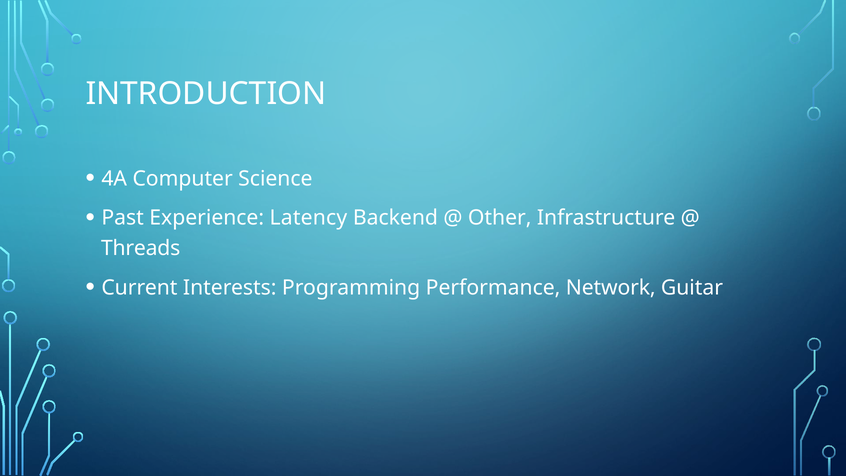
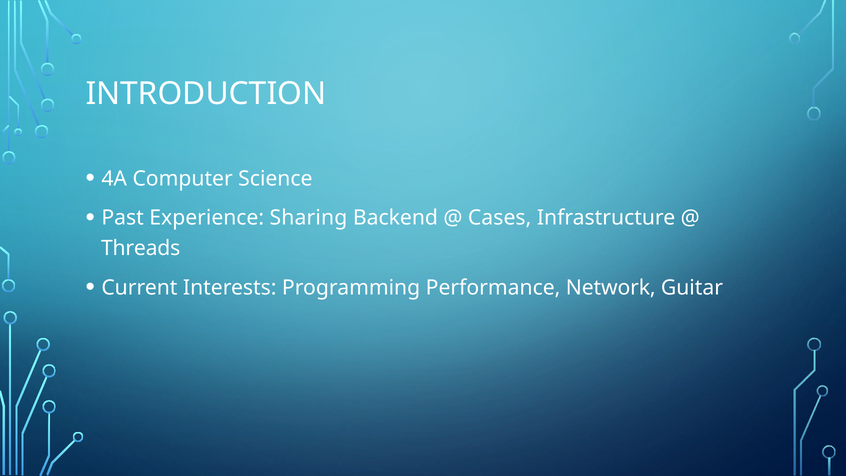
Latency: Latency -> Sharing
Other: Other -> Cases
